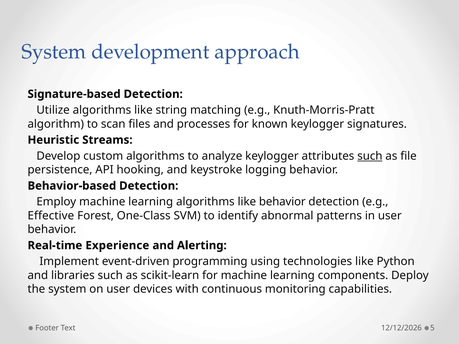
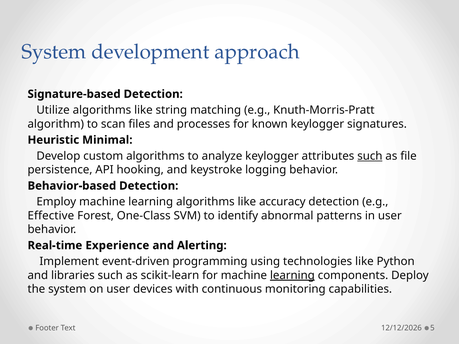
Streams: Streams -> Minimal
like behavior: behavior -> accuracy
learning at (292, 275) underline: none -> present
